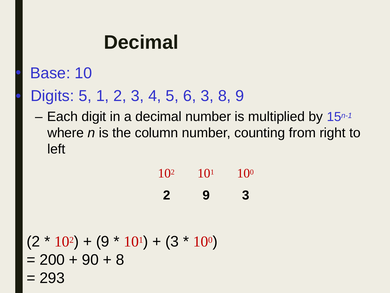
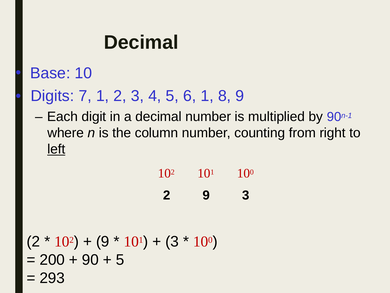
Digits 5: 5 -> 7
6 3: 3 -> 1
by 15: 15 -> 90
left underline: none -> present
8 at (120, 259): 8 -> 5
